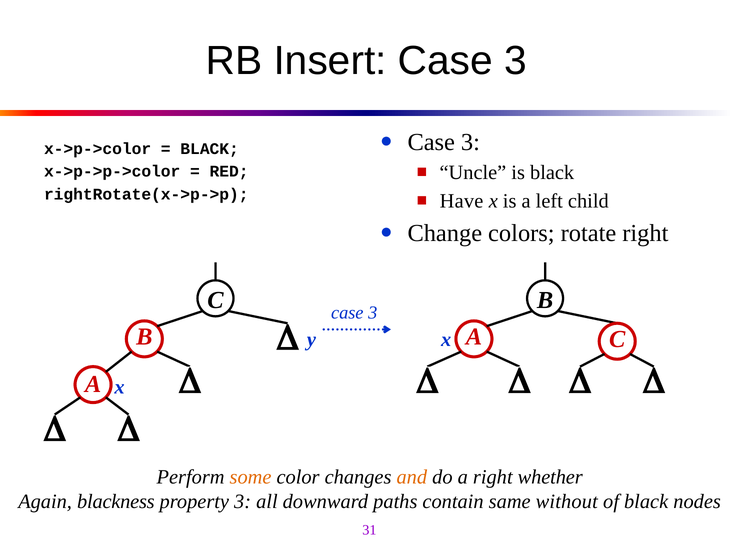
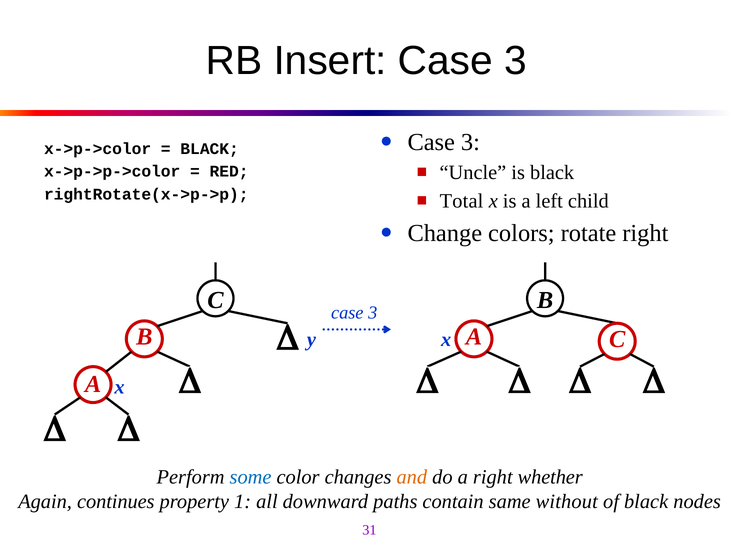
Have: Have -> Total
some colour: orange -> blue
blackness: blackness -> continues
property 3: 3 -> 1
